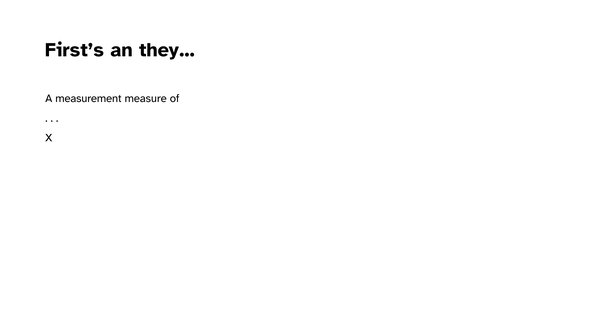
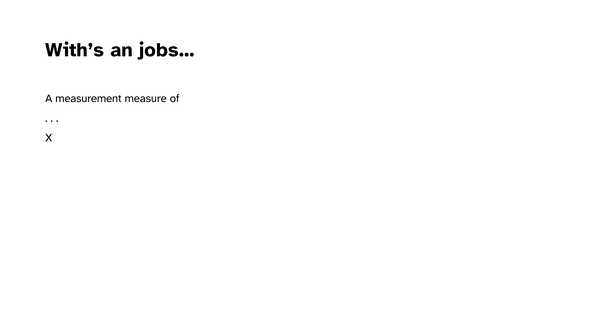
First’s: First’s -> With’s
they…: they… -> jobs…
